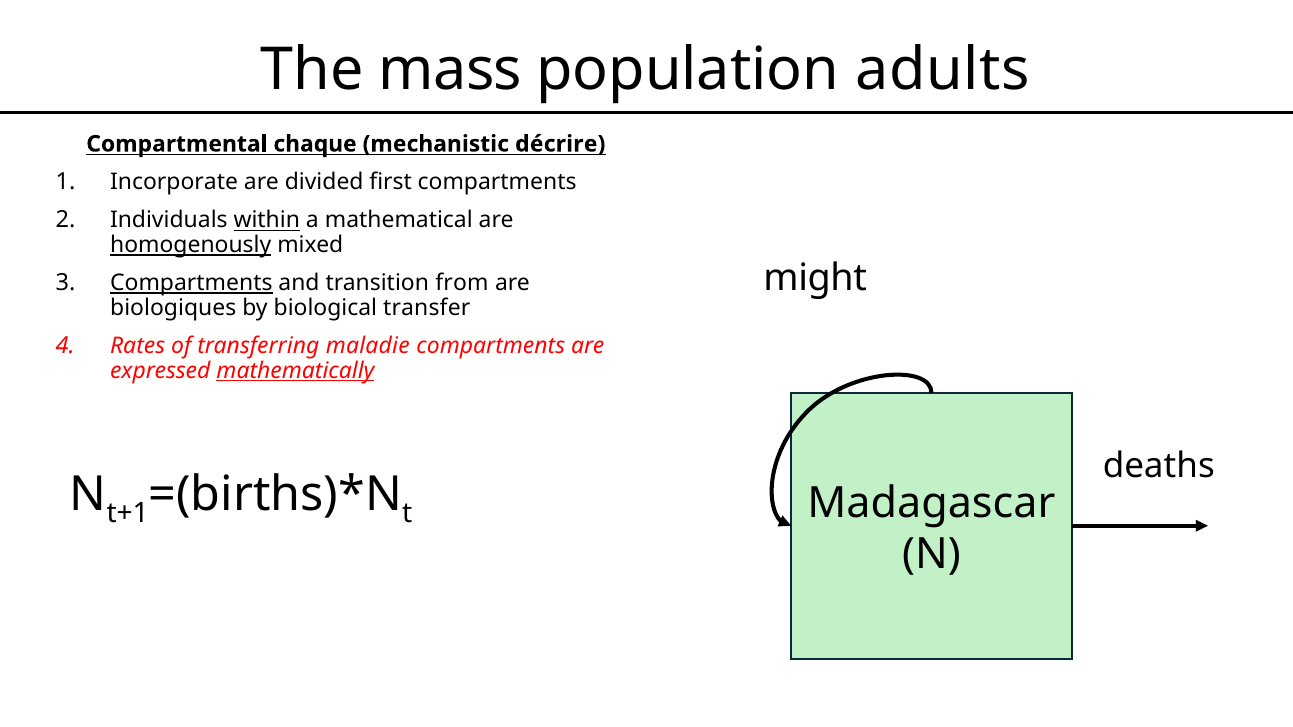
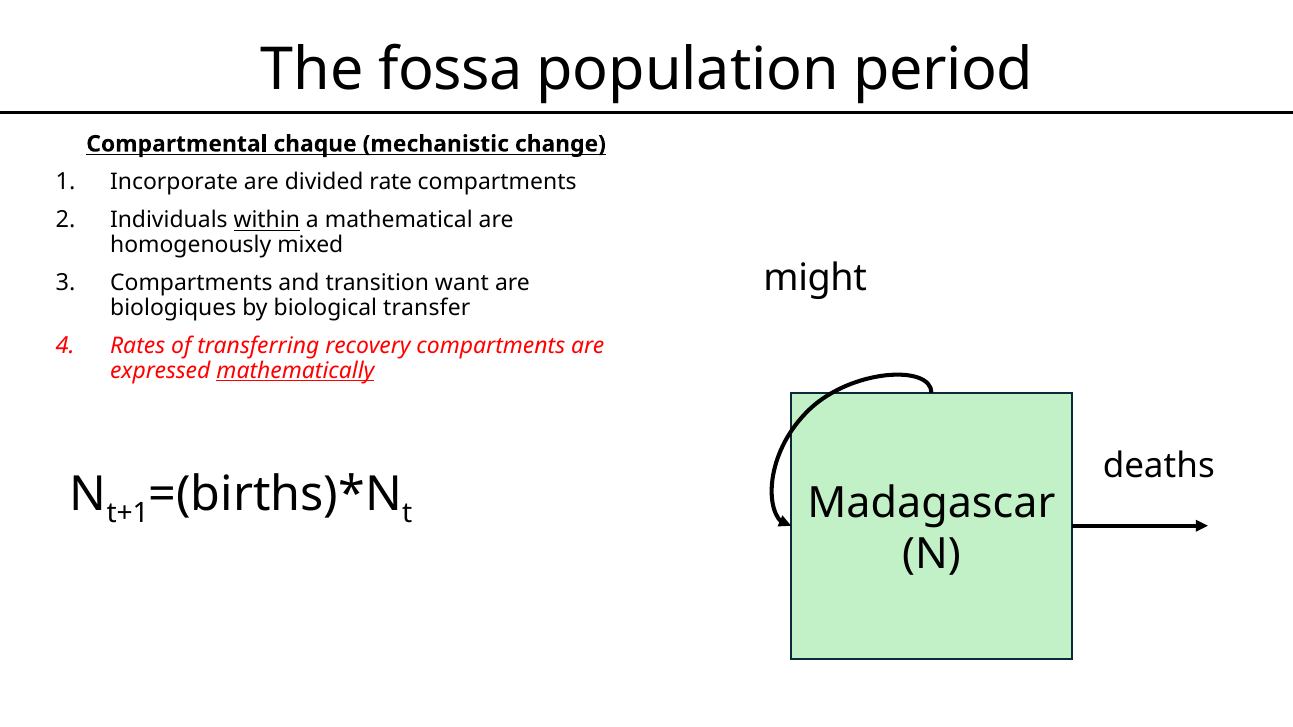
mass: mass -> fossa
adults: adults -> period
décrire: décrire -> change
first: first -> rate
homogenously underline: present -> none
Compartments at (191, 283) underline: present -> none
from: from -> want
maladie: maladie -> recovery
